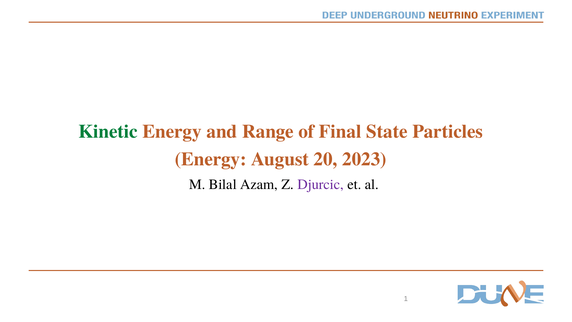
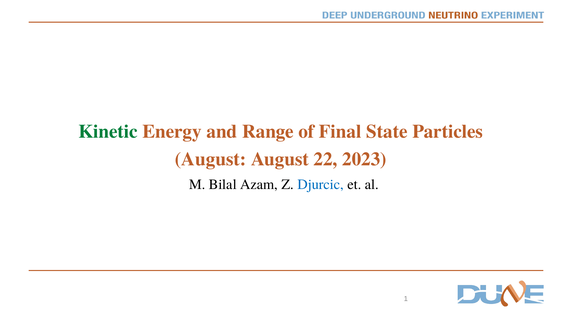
Energy at (211, 159): Energy -> August
20: 20 -> 22
Djurcic colour: purple -> blue
